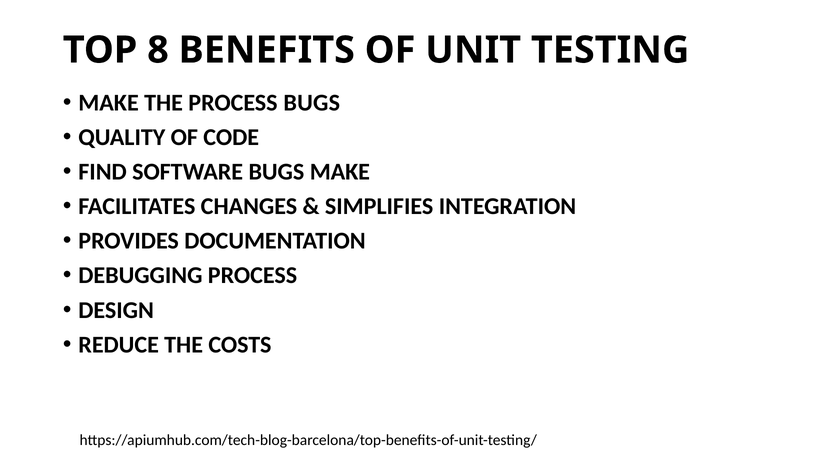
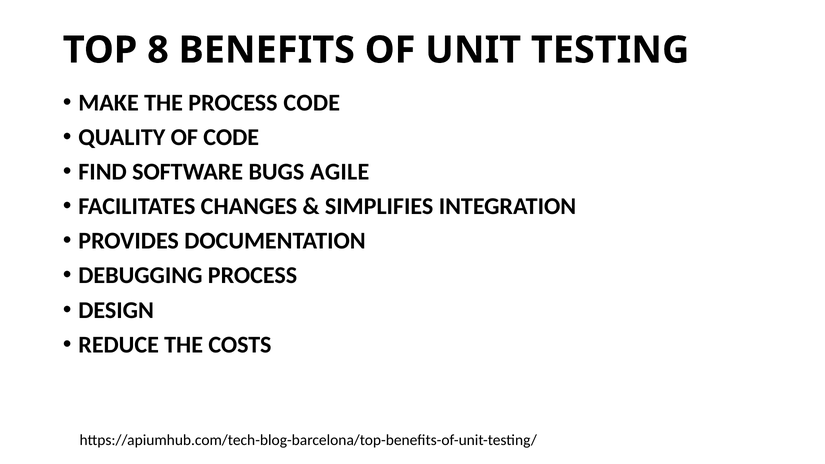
PROCESS BUGS: BUGS -> CODE
BUGS MAKE: MAKE -> AGILE
